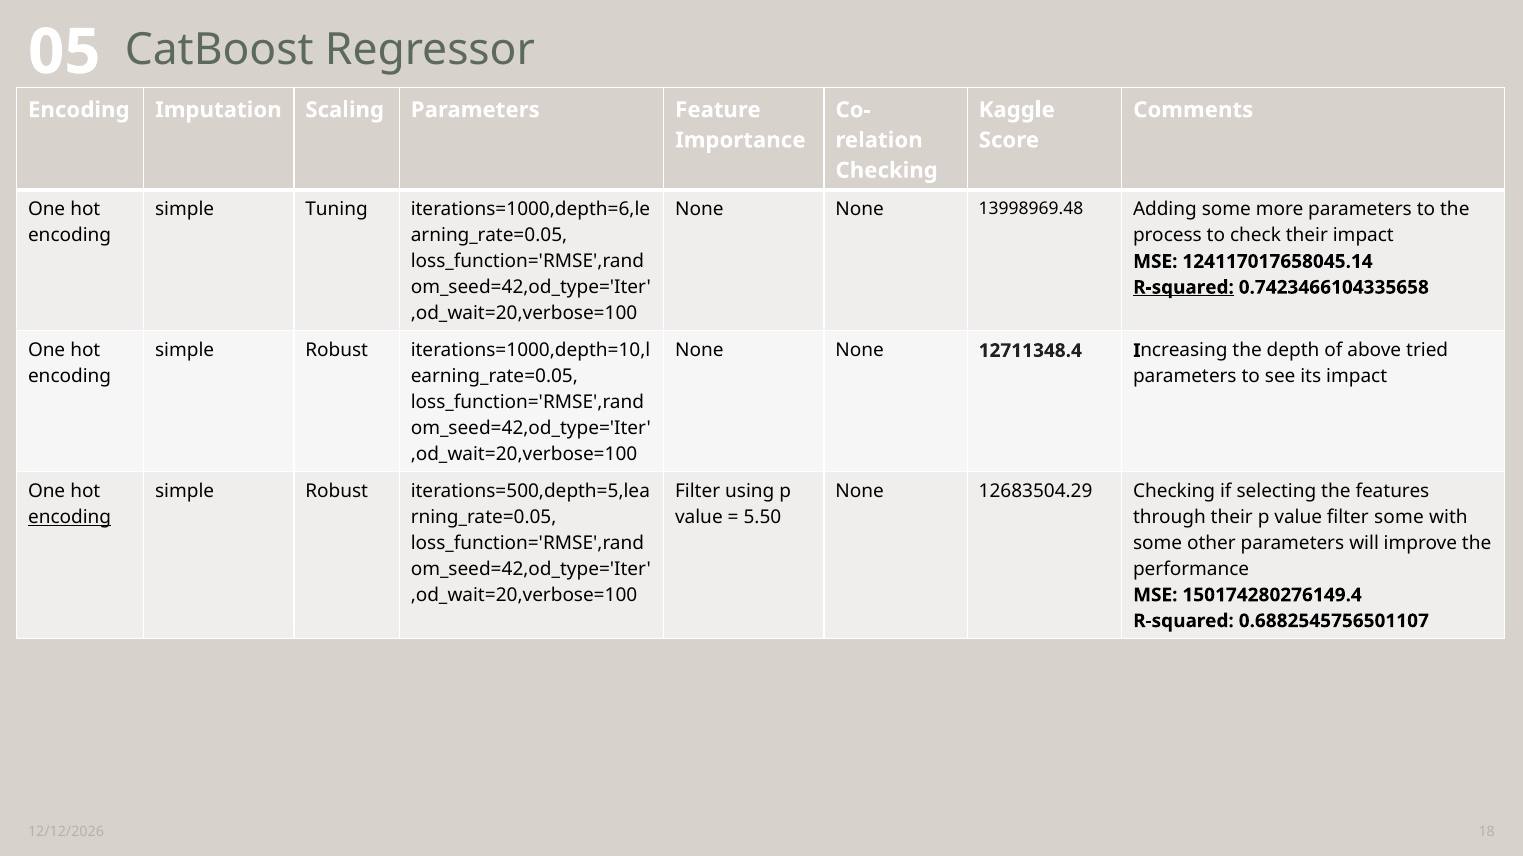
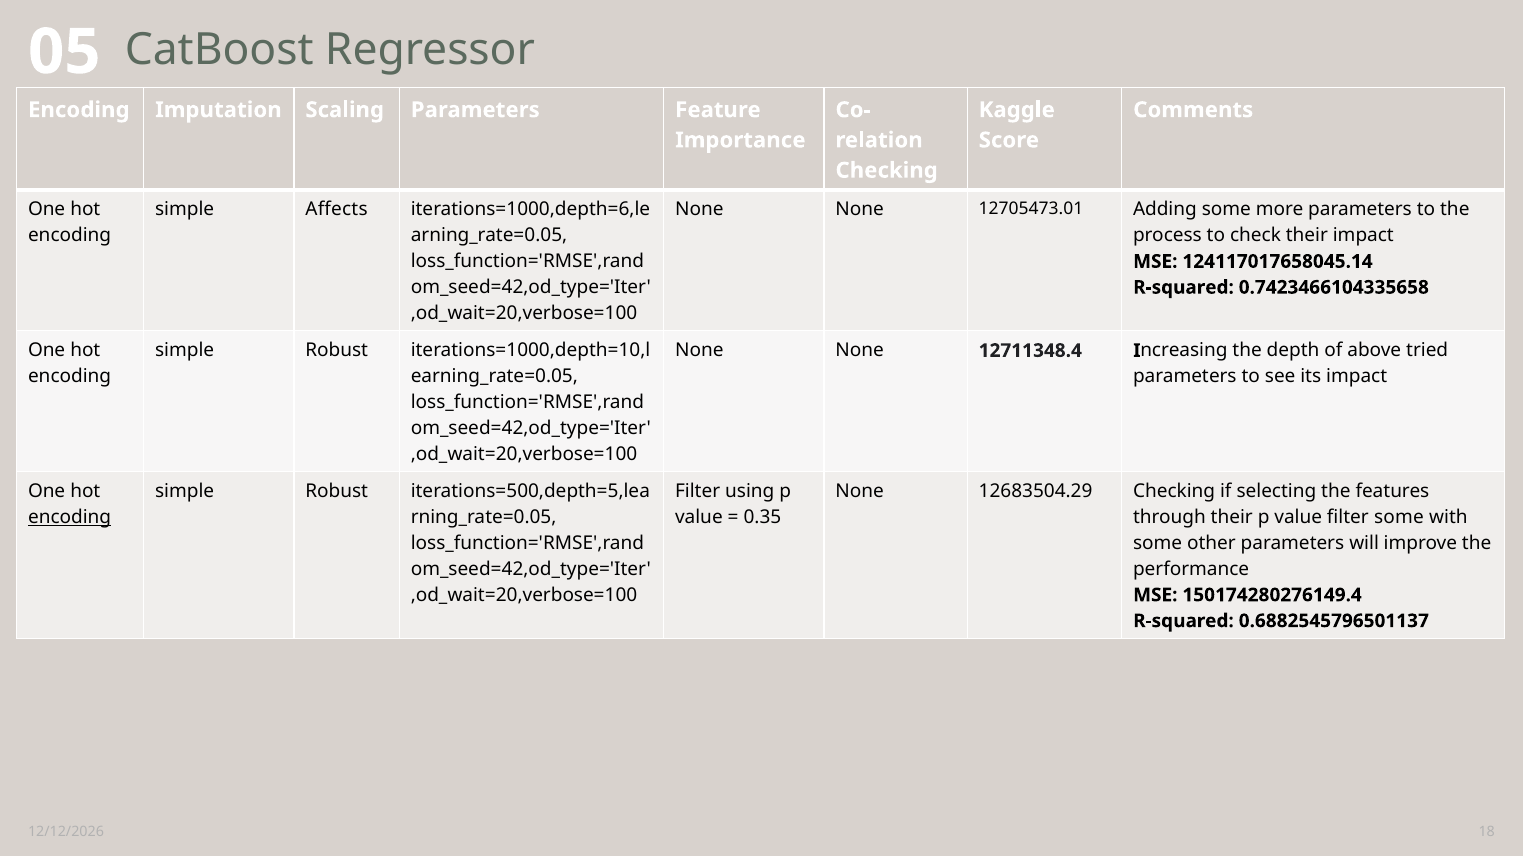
Tuning: Tuning -> Affects
13998969.48: 13998969.48 -> 12705473.01
R-squared at (1183, 288) underline: present -> none
5.50: 5.50 -> 0.35
0.6882545756501107: 0.6882545756501107 -> 0.6882545796501137
